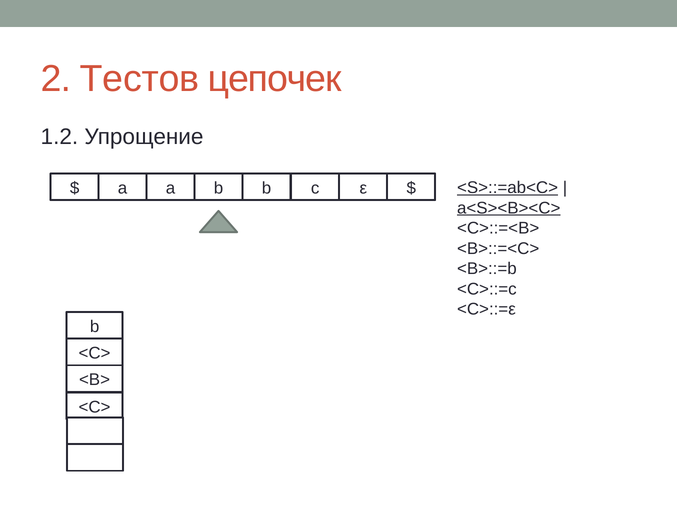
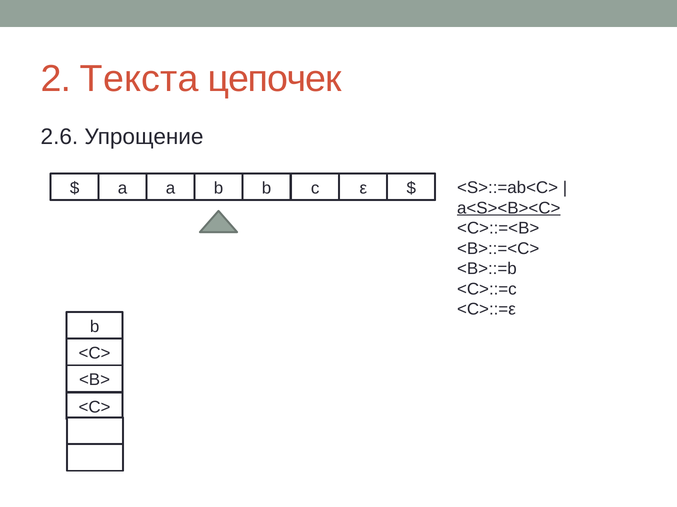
Тестов: Тестов -> Текста
1.2: 1.2 -> 2.6
<S>::=ab<C> underline: present -> none
